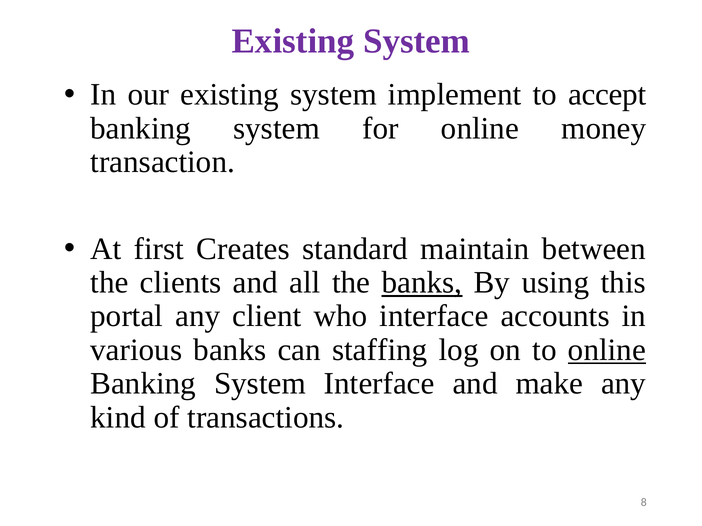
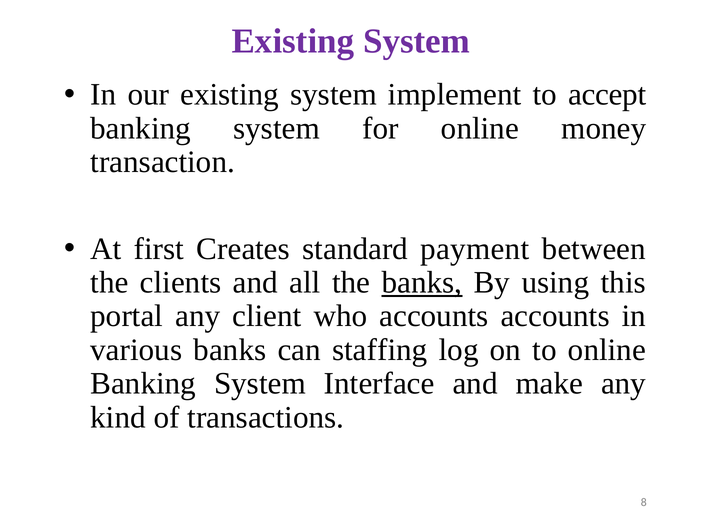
maintain: maintain -> payment
who interface: interface -> accounts
online at (607, 350) underline: present -> none
